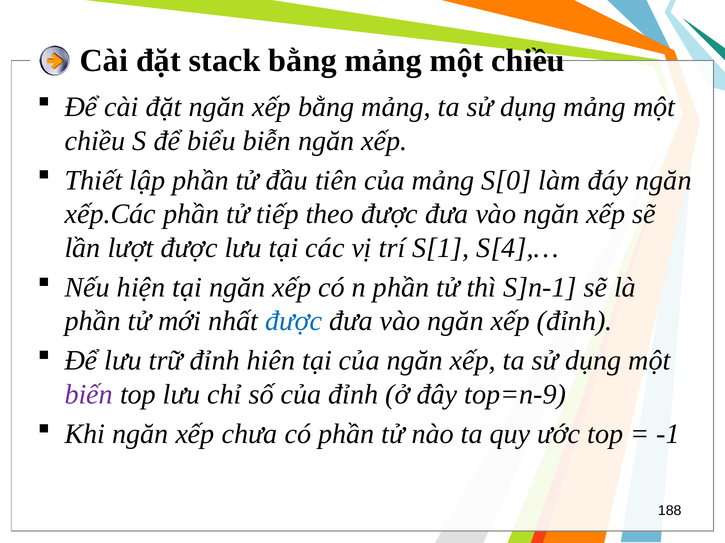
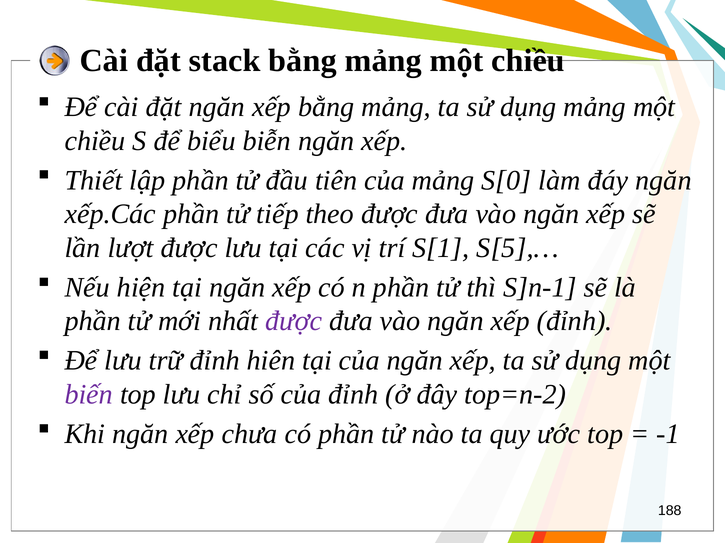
S[4],…: S[4],… -> S[5],…
được at (294, 322) colour: blue -> purple
top=n-9: top=n-9 -> top=n-2
